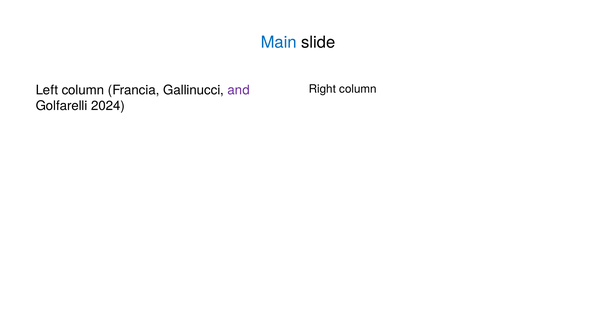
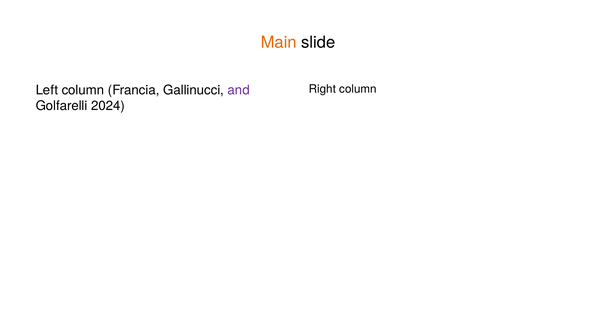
Main colour: blue -> orange
